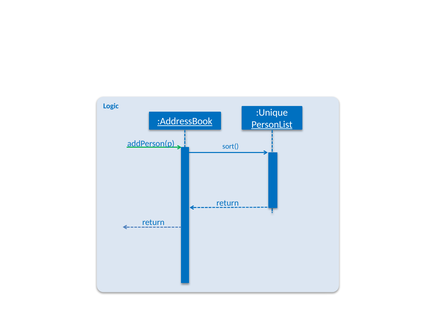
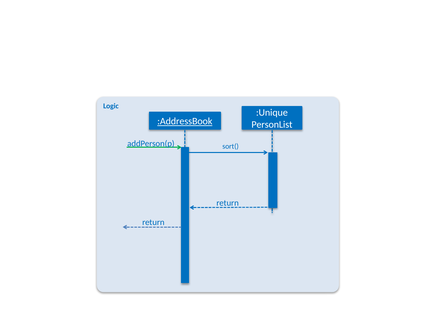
PersonList underline: present -> none
